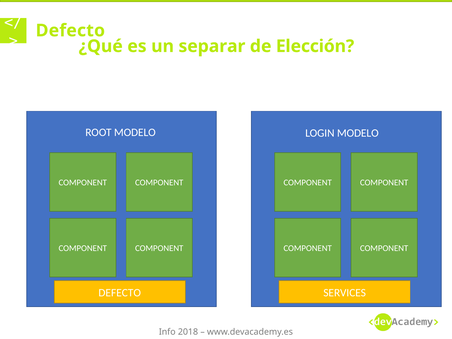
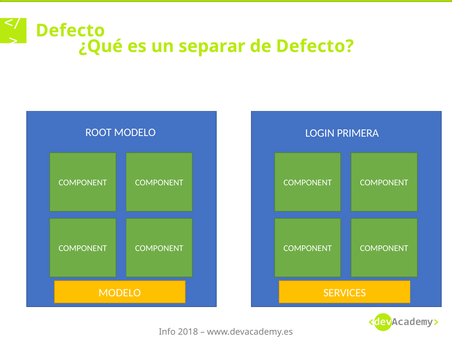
de Elección: Elección -> Defecto
LOGIN MODELO: MODELO -> PRIMERA
DEFECTO at (120, 293): DEFECTO -> MODELO
